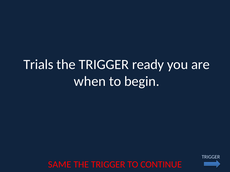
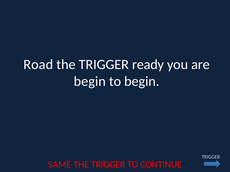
Trials: Trials -> Road
when at (90, 82): when -> begin
